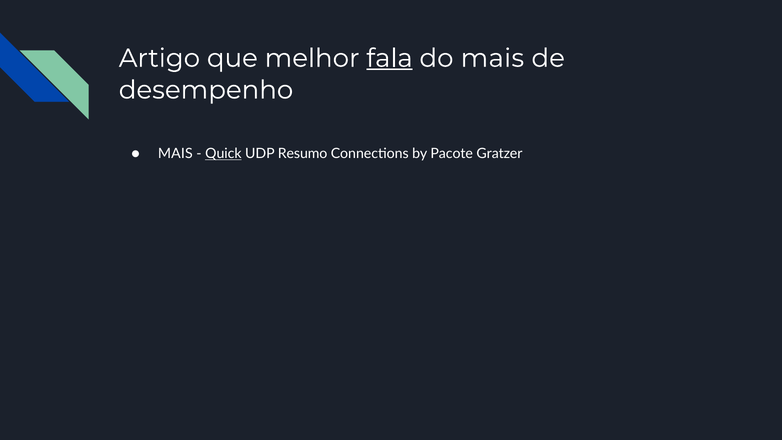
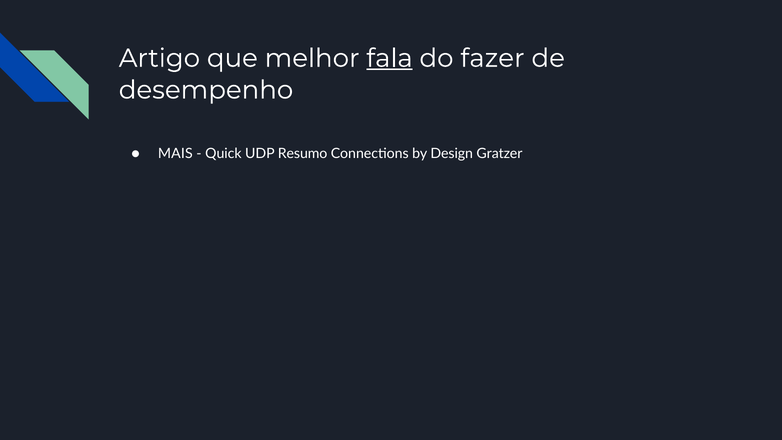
do mais: mais -> fazer
Quick underline: present -> none
Pacote: Pacote -> Design
